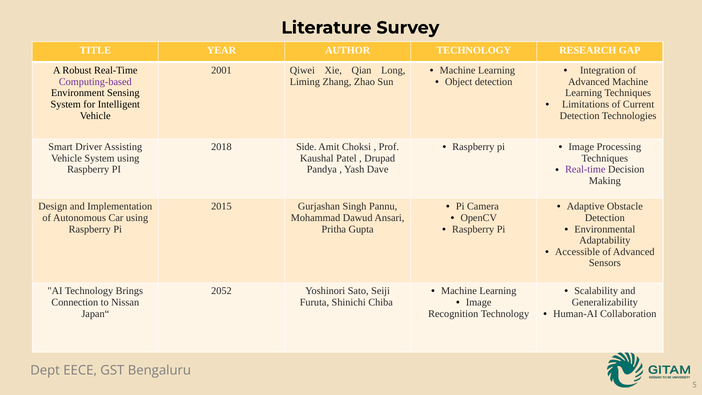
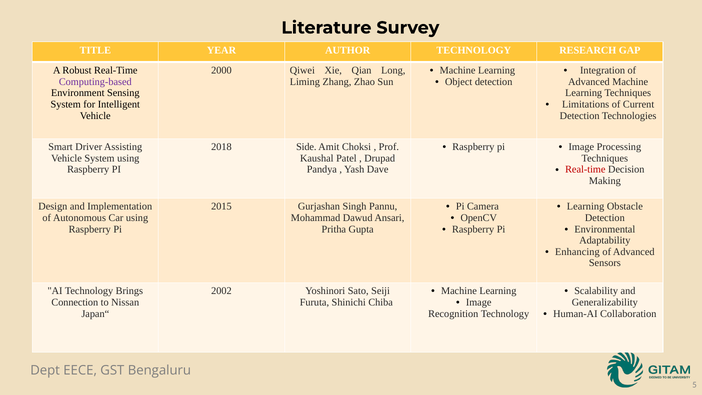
2001: 2001 -> 2000
Real-time at (585, 170) colour: purple -> red
Adaptive at (586, 206): Adaptive -> Learning
Accessible: Accessible -> Enhancing
2052: 2052 -> 2002
